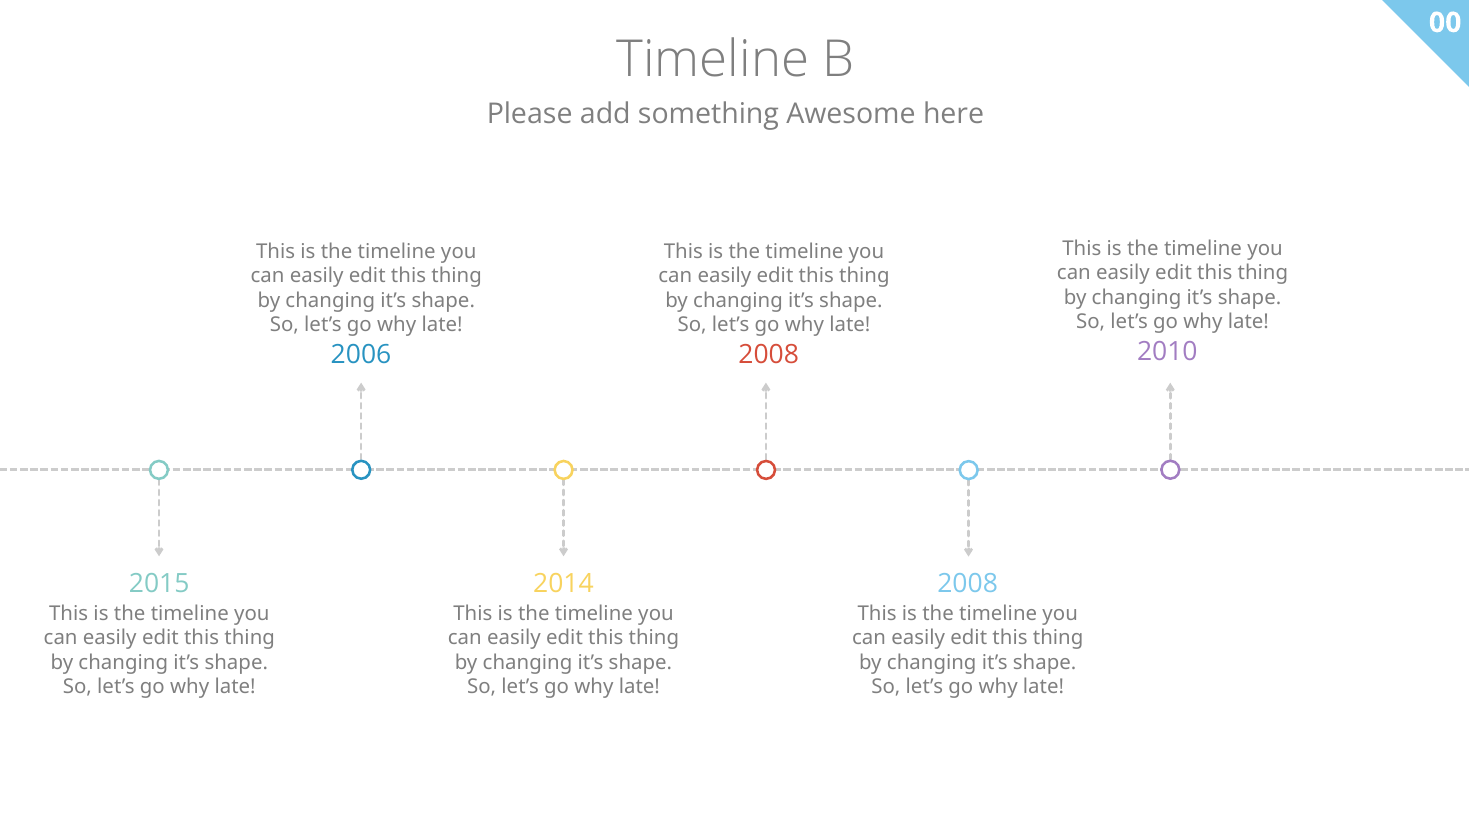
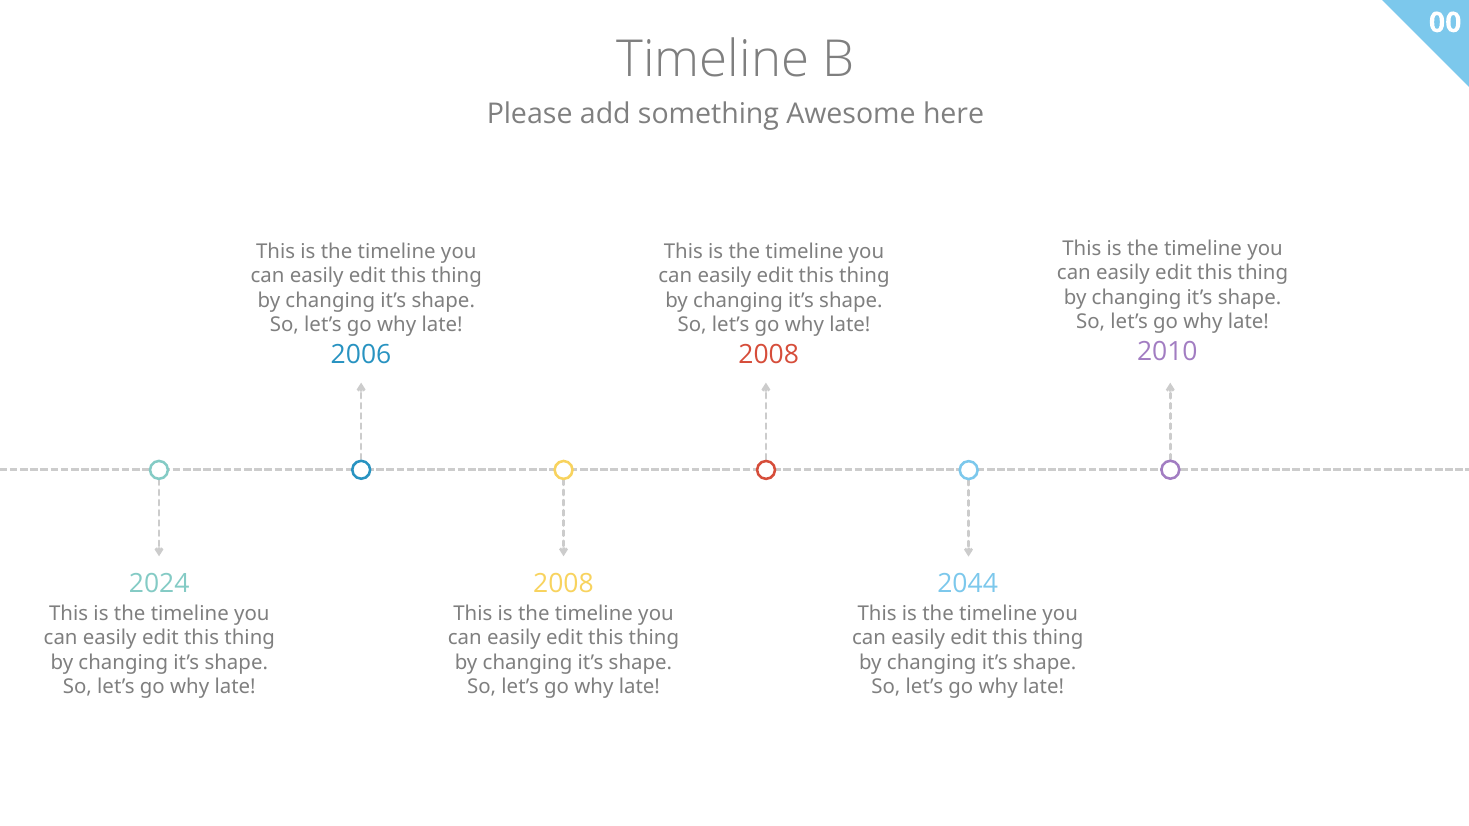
2015: 2015 -> 2024
2014 at (563, 584): 2014 -> 2008
2008 at (968, 584): 2008 -> 2044
